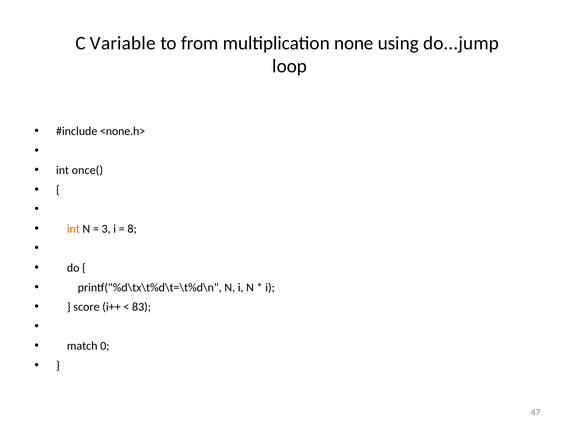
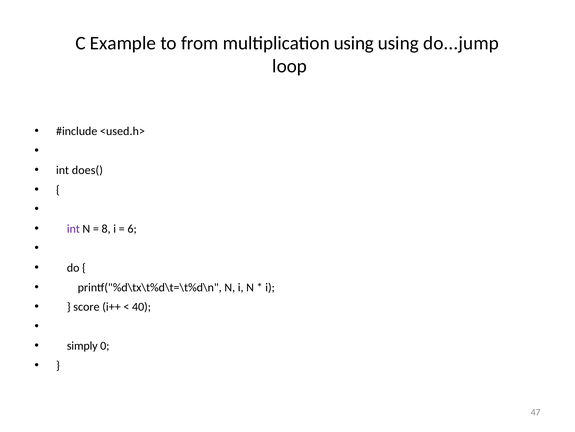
Variable: Variable -> Example
multiplication none: none -> using
<none.h>: <none.h> -> <used.h>
once(: once( -> does(
int at (73, 228) colour: orange -> purple
3: 3 -> 8
8: 8 -> 6
83: 83 -> 40
match: match -> simply
